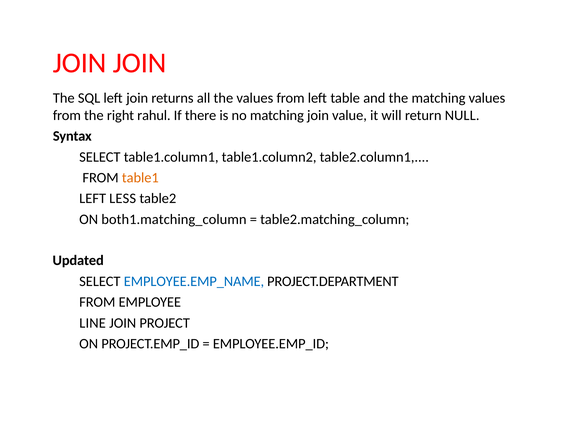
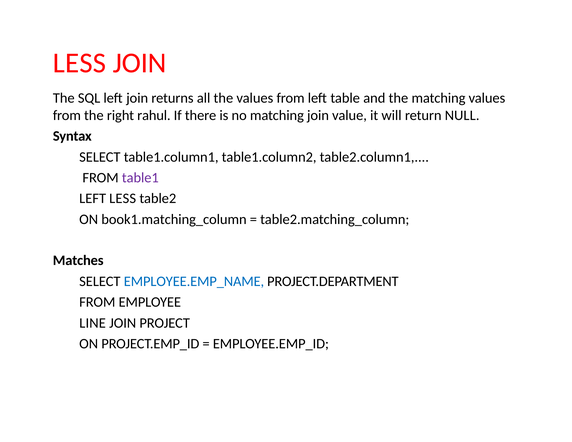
JOIN at (80, 63): JOIN -> LESS
table1 colour: orange -> purple
both1.matching_column: both1.matching_column -> book1.matching_column
Updated: Updated -> Matches
